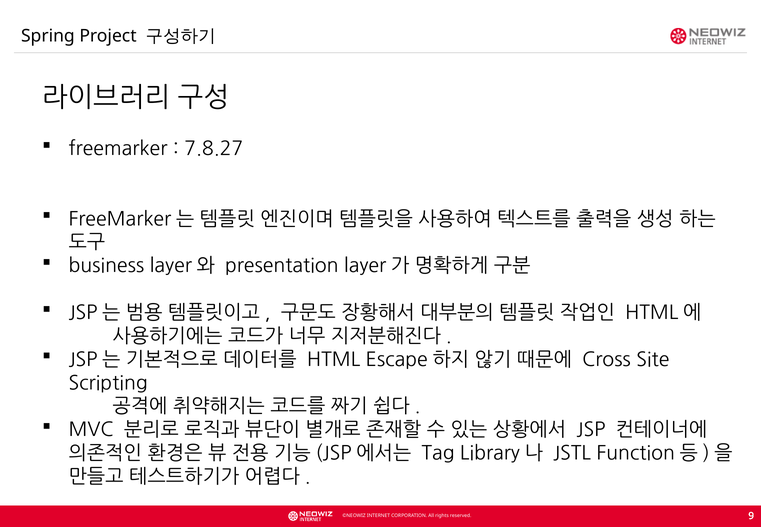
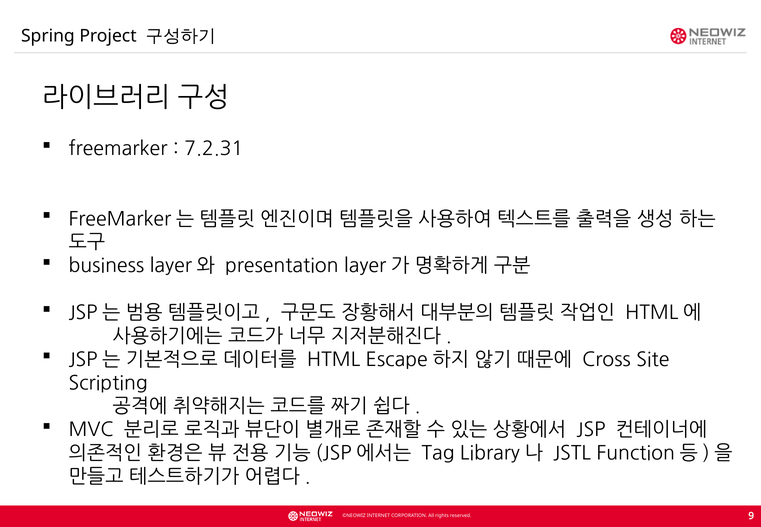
7.8.27: 7.8.27 -> 7.2.31
